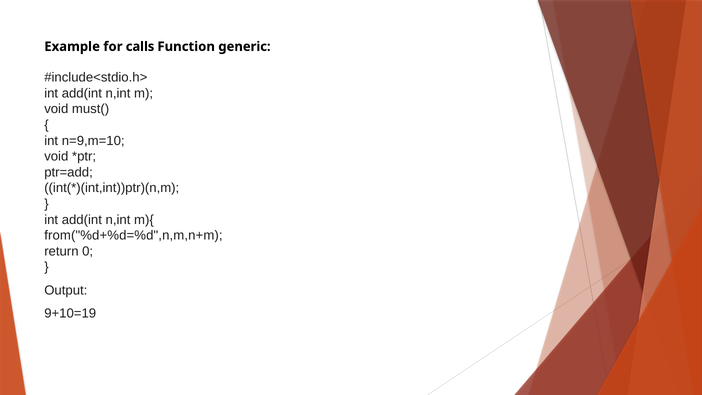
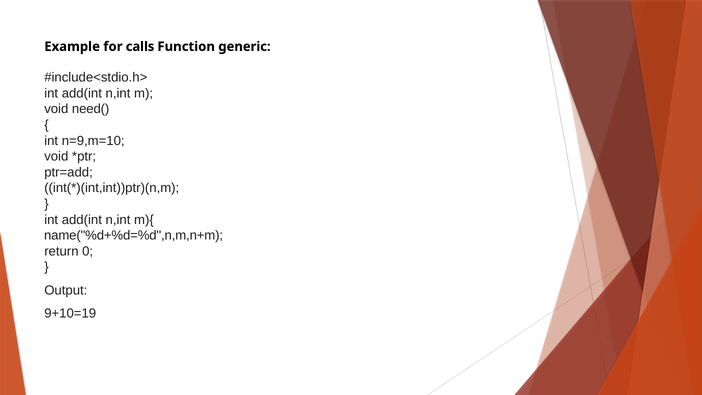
must(: must( -> need(
from("%d+%d=%d",n,m,n+m: from("%d+%d=%d",n,m,n+m -> name("%d+%d=%d",n,m,n+m
